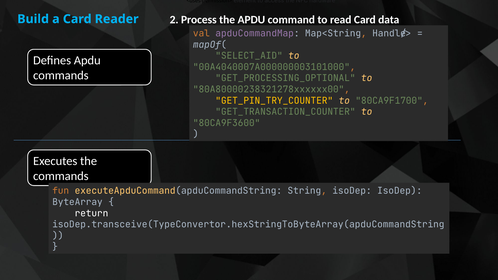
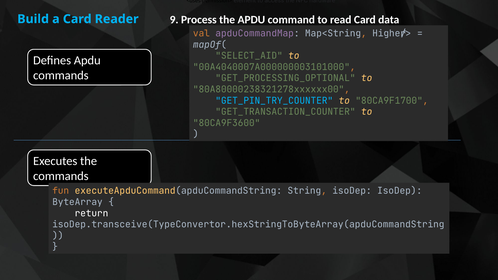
2: 2 -> 9
Handle>: Handle> -> Higher>
GET_PIN_TRY_COUNTER colour: yellow -> light blue
